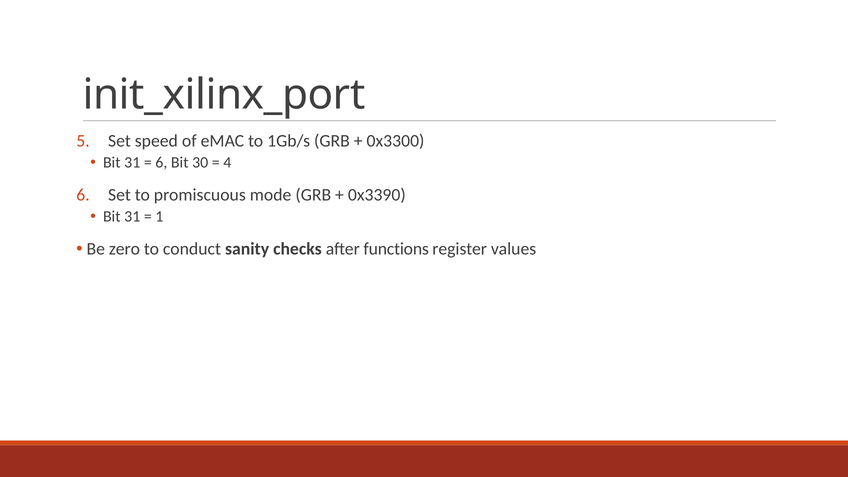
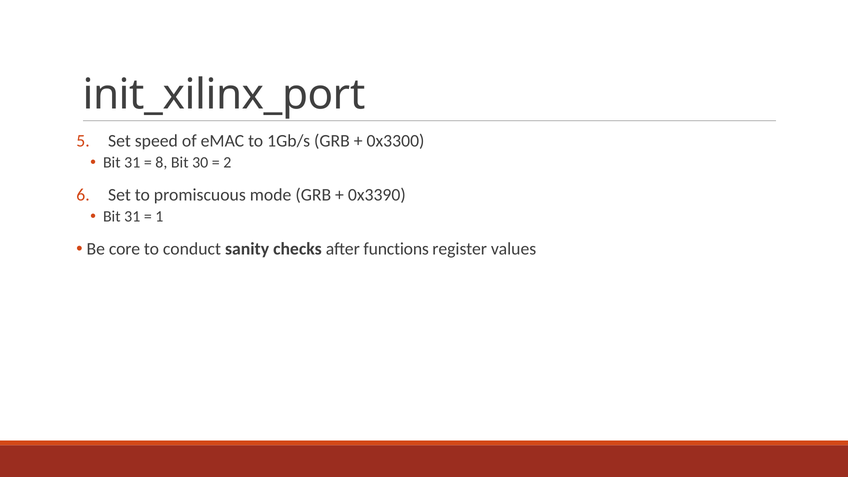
6 at (161, 163): 6 -> 8
4: 4 -> 2
zero: zero -> core
